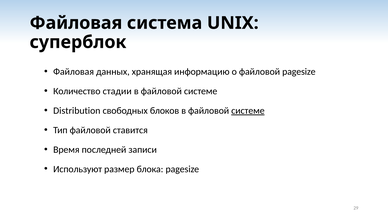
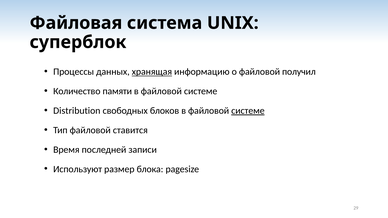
Файловая at (74, 72): Файловая -> Процессы
хранящая underline: none -> present
файловой pagesize: pagesize -> получил
стадии: стадии -> памяти
